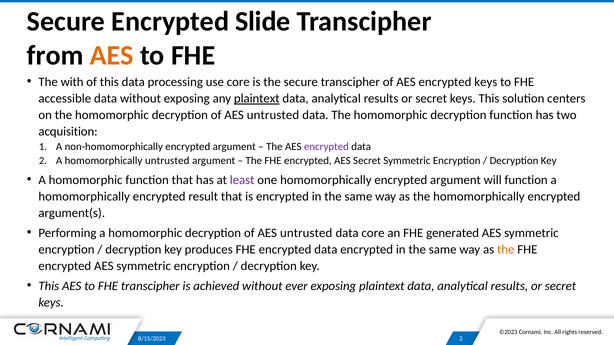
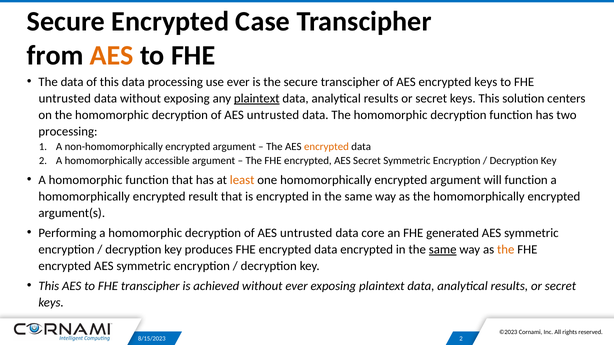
Slide: Slide -> Case
The with: with -> data
use core: core -> ever
accessible at (65, 99): accessible -> untrusted
acquisition at (68, 132): acquisition -> processing
encrypted at (326, 147) colour: purple -> orange
homomorphically untrusted: untrusted -> accessible
least colour: purple -> orange
same at (443, 250) underline: none -> present
